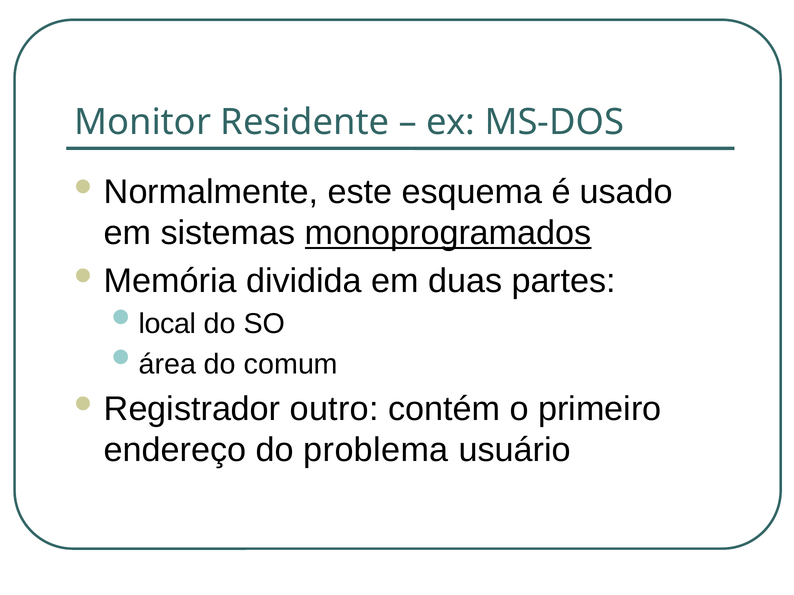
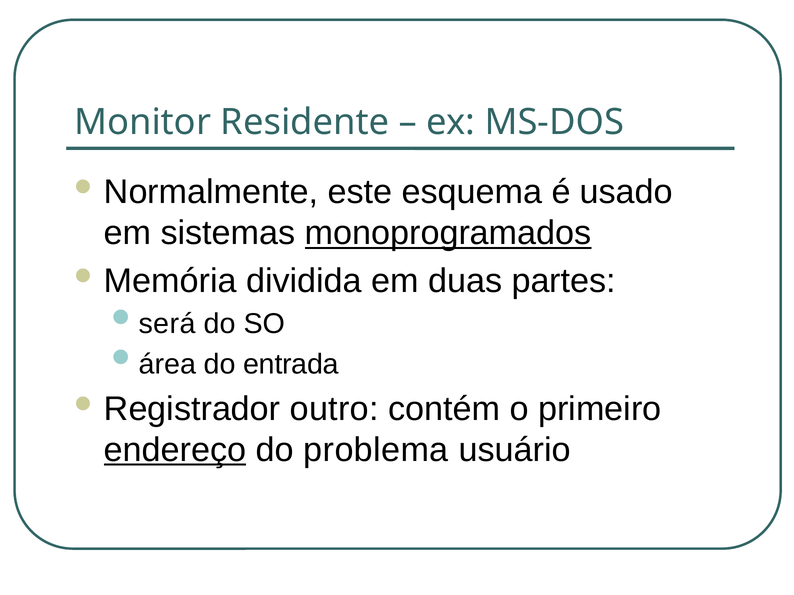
local: local -> será
comum: comum -> entrada
endereço underline: none -> present
